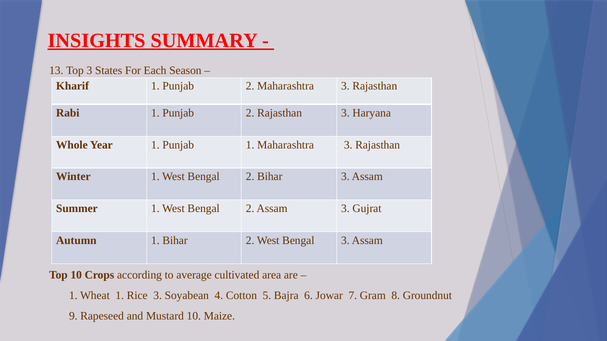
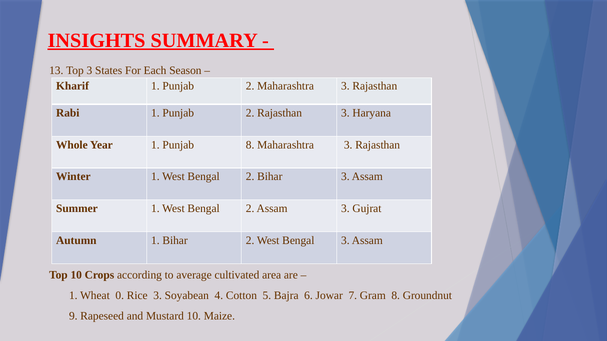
Punjab 1: 1 -> 8
Wheat 1: 1 -> 0
